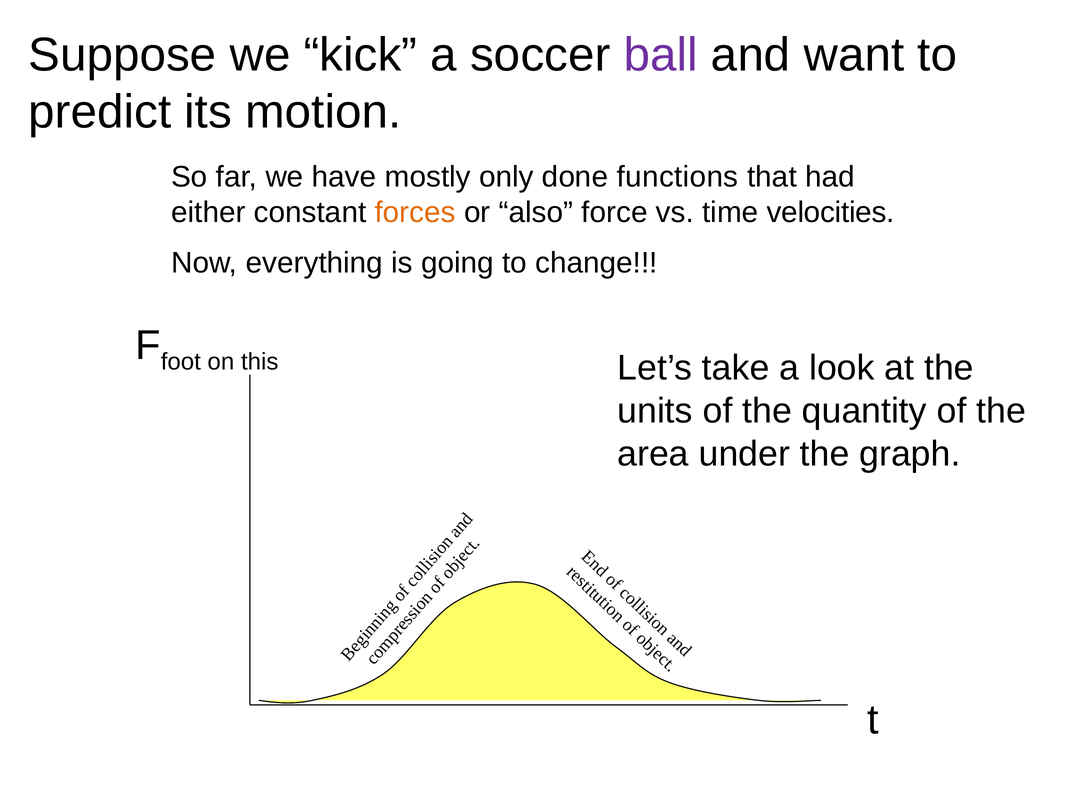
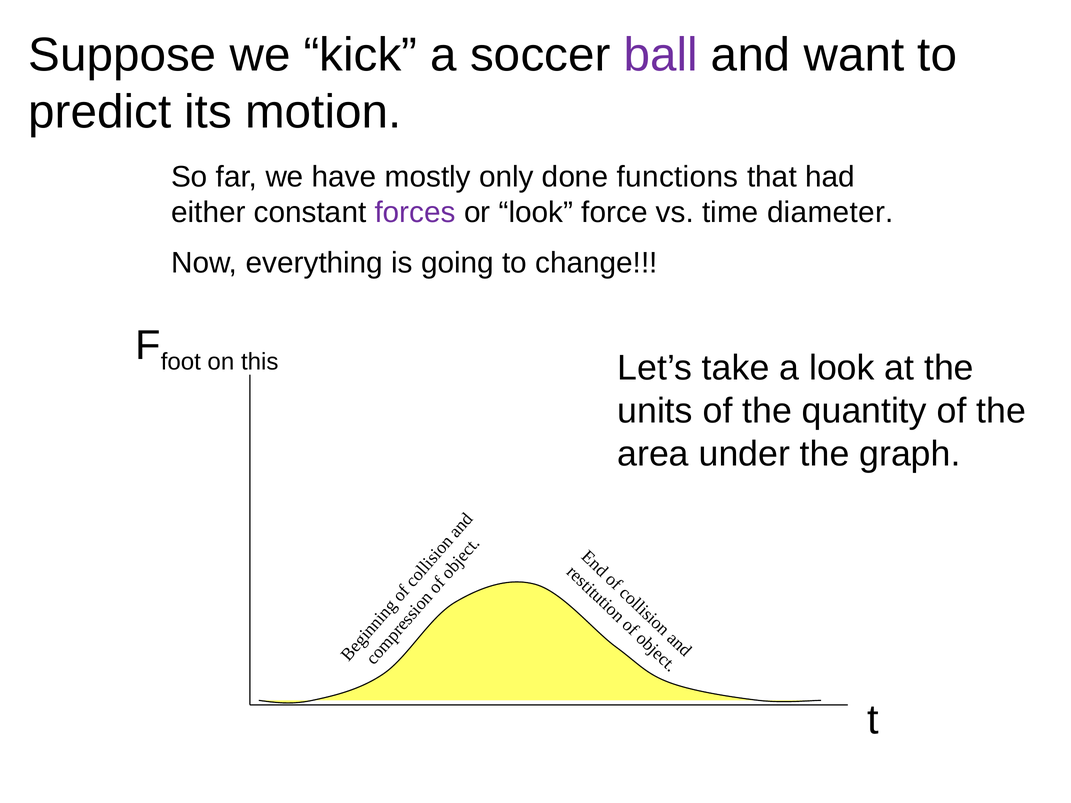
forces colour: orange -> purple
or also: also -> look
velocities: velocities -> diameter
